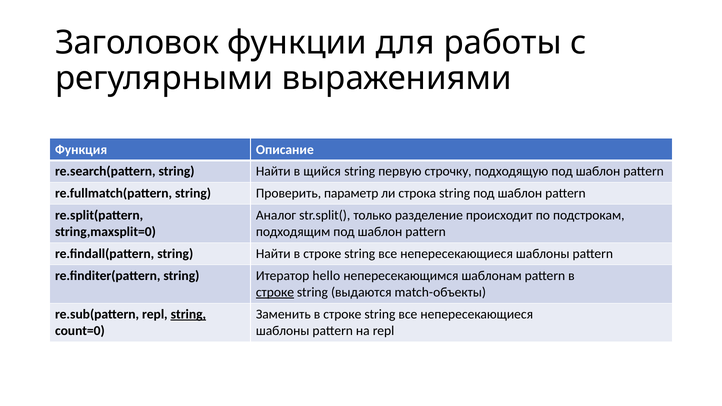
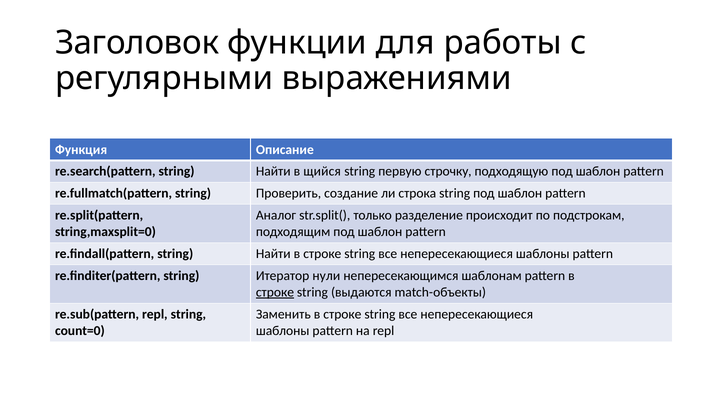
параметр: параметр -> создание
hello: hello -> нули
string at (188, 314) underline: present -> none
